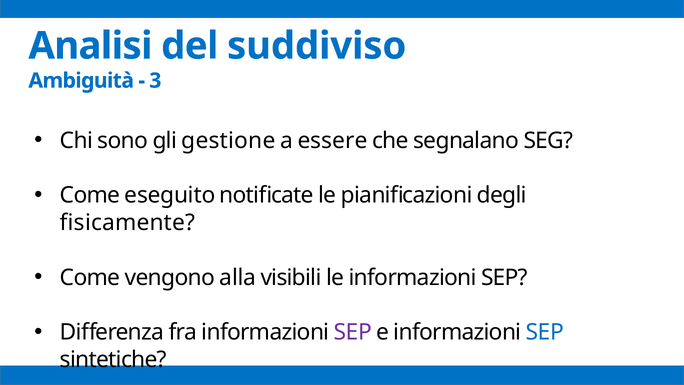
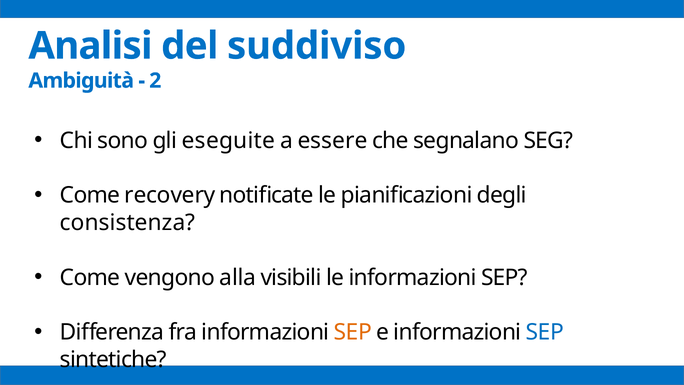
3: 3 -> 2
gestione: gestione -> eseguite
eseguito: eseguito -> recovery
fisicamente: fisicamente -> consistenza
SEP at (353, 332) colour: purple -> orange
